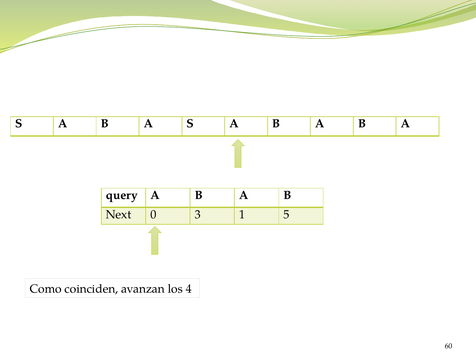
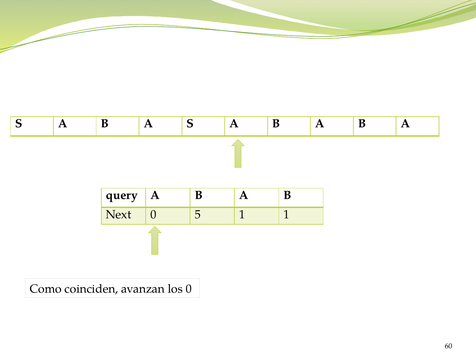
3: 3 -> 5
1 5: 5 -> 1
los 4: 4 -> 0
